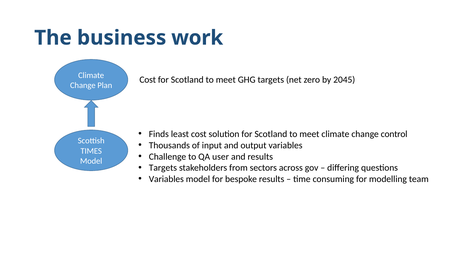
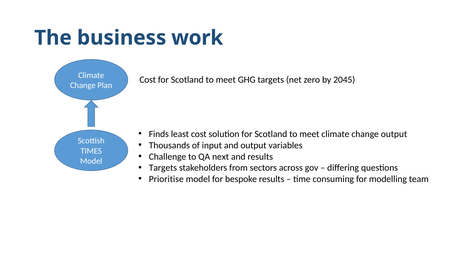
change control: control -> output
user: user -> next
Variables at (166, 179): Variables -> Prioritise
